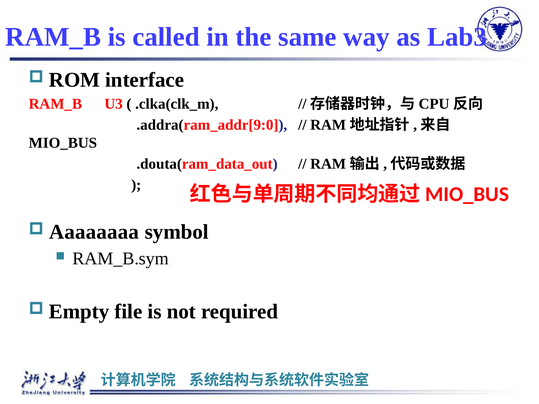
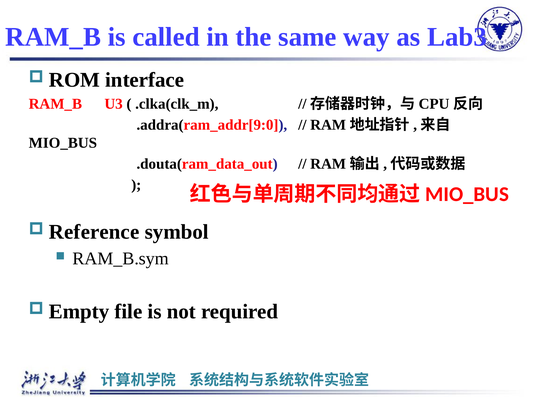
Aaaaaaaa: Aaaaaaaa -> Reference
